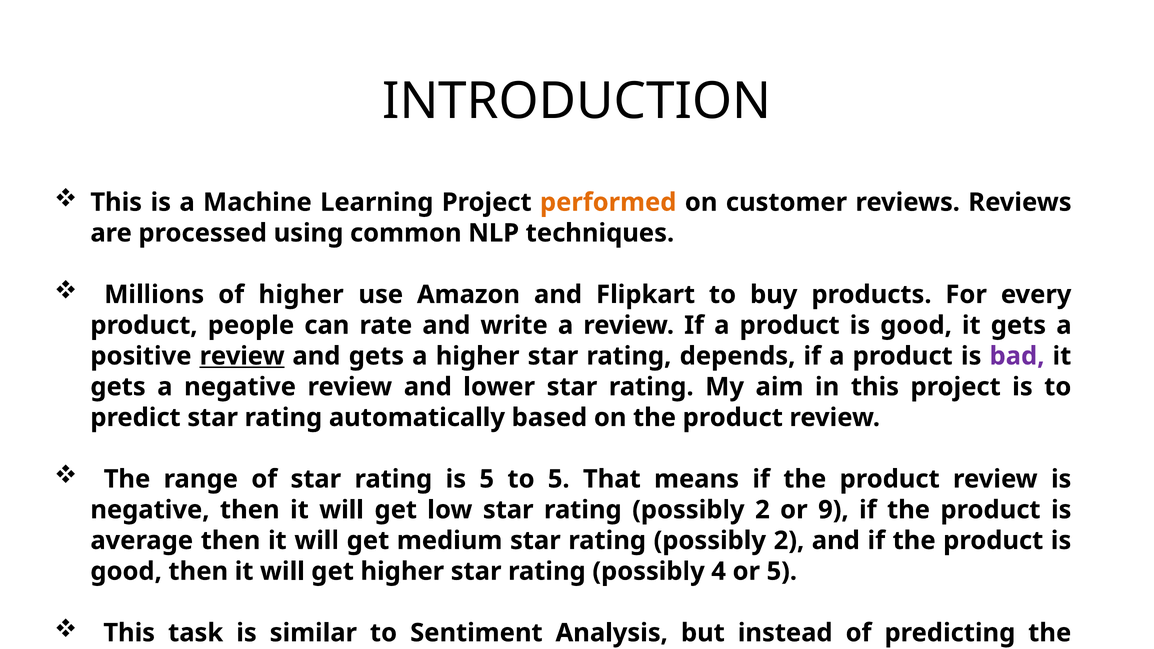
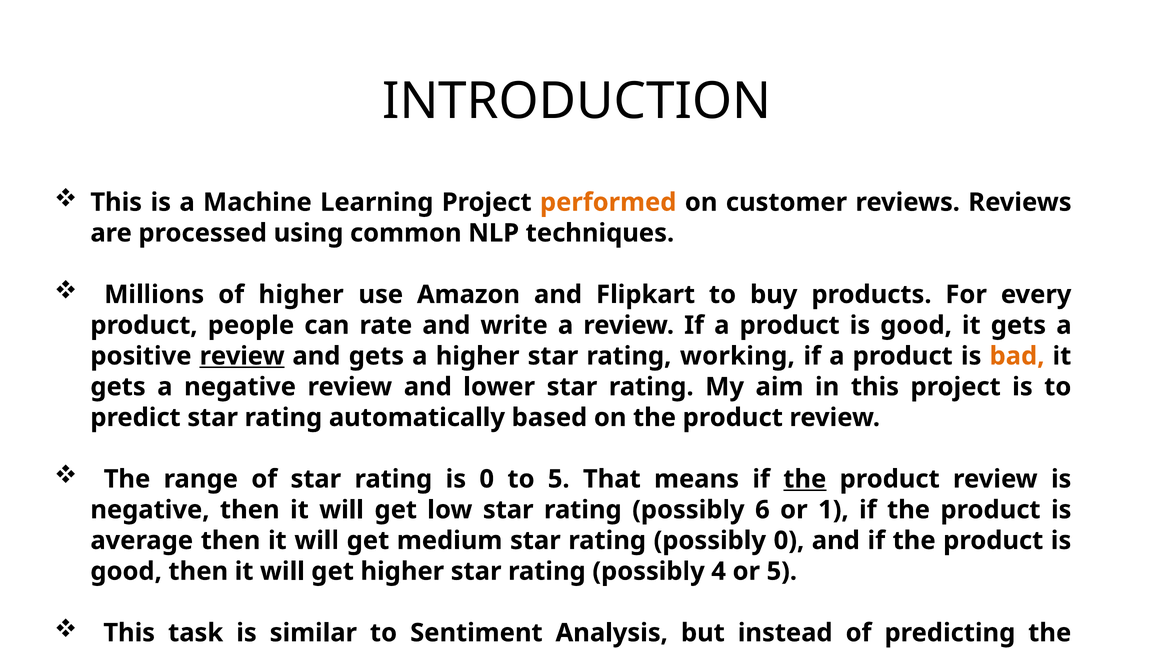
depends: depends -> working
bad colour: purple -> orange
is 5: 5 -> 0
the at (805, 479) underline: none -> present
2 at (762, 510): 2 -> 6
9: 9 -> 1
2 at (789, 541): 2 -> 0
